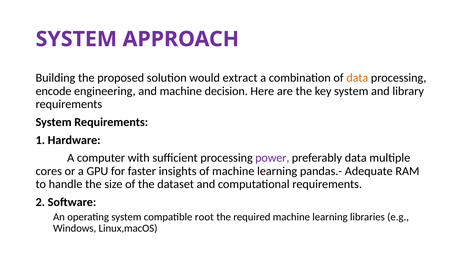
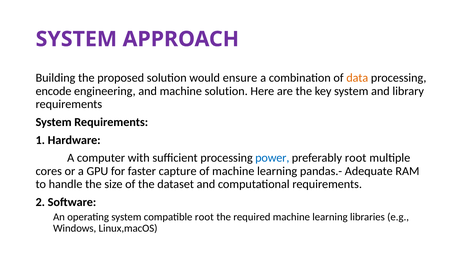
extract: extract -> ensure
machine decision: decision -> solution
power colour: purple -> blue
preferably data: data -> root
insights: insights -> capture
